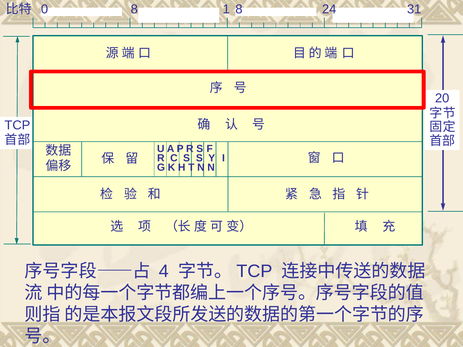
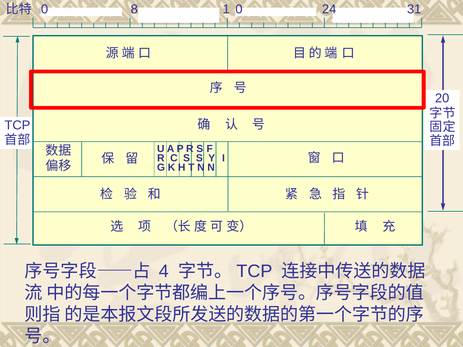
8 8: 8 -> 0
